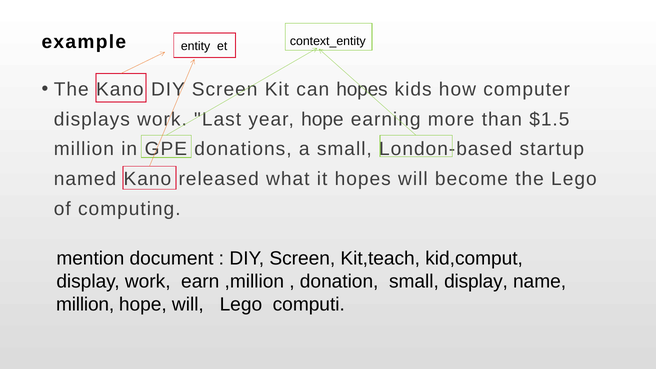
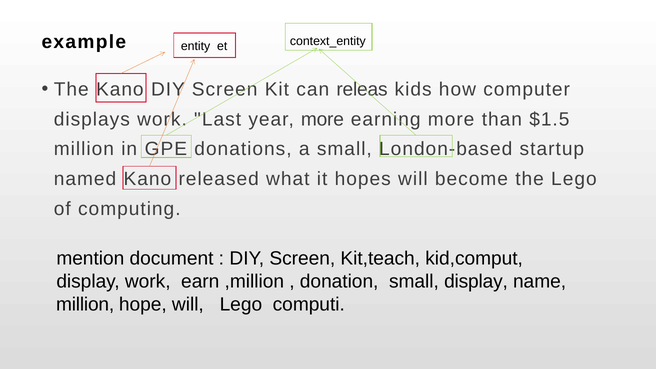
can hopes: hopes -> releas
year hope: hope -> more
